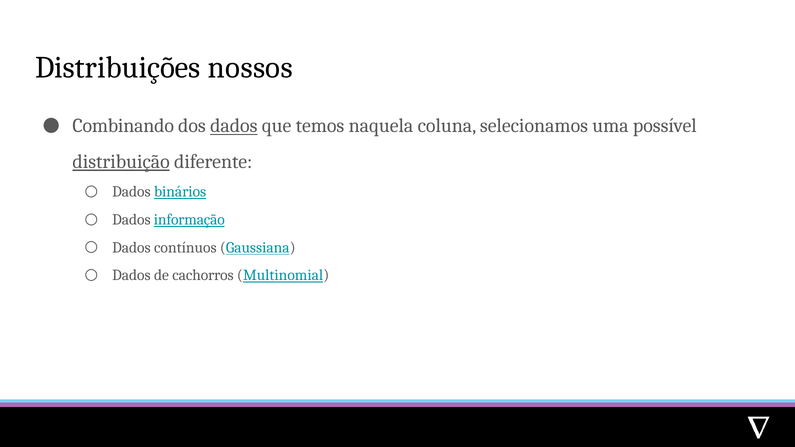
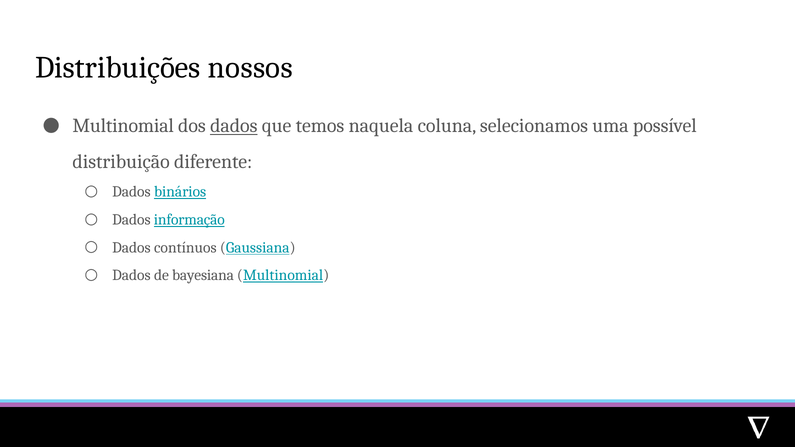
Combinando at (123, 126): Combinando -> Multinomial
distribuição underline: present -> none
cachorros: cachorros -> bayesiana
